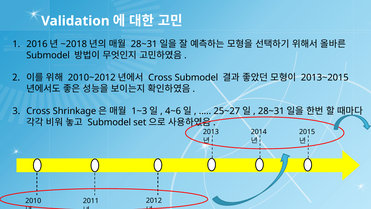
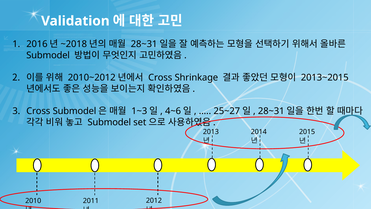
Cross Submodel: Submodel -> Shrinkage
Cross Shrinkage: Shrinkage -> Submodel
